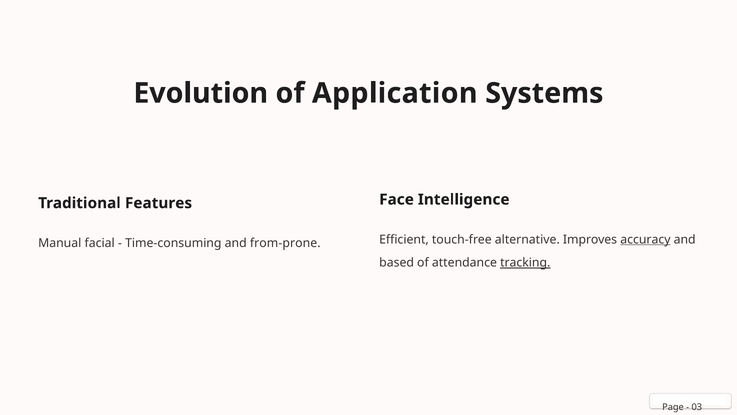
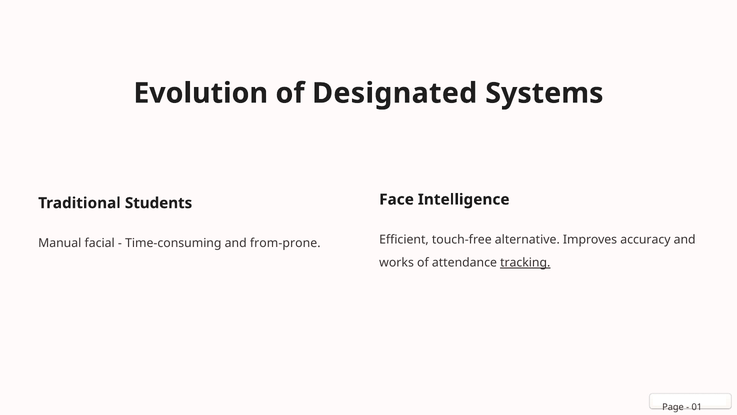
Application: Application -> Designated
Features: Features -> Students
accuracy underline: present -> none
based: based -> works
03: 03 -> 01
